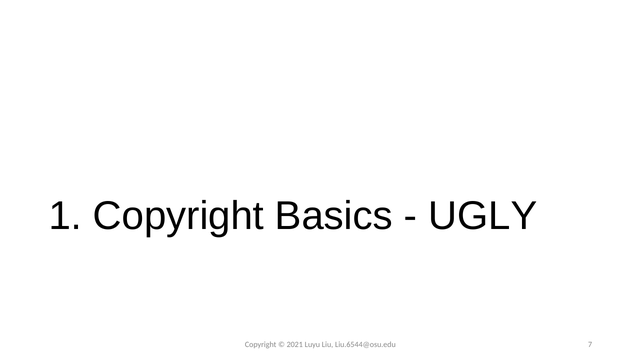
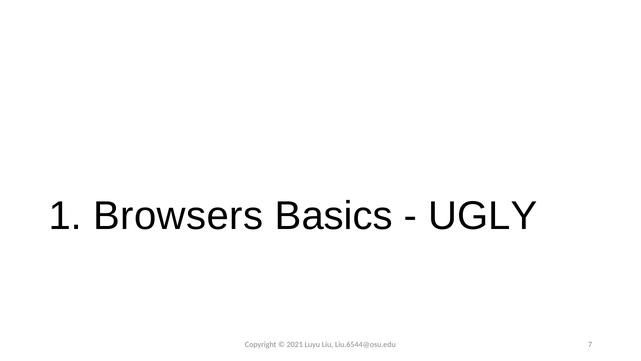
1 Copyright: Copyright -> Browsers
